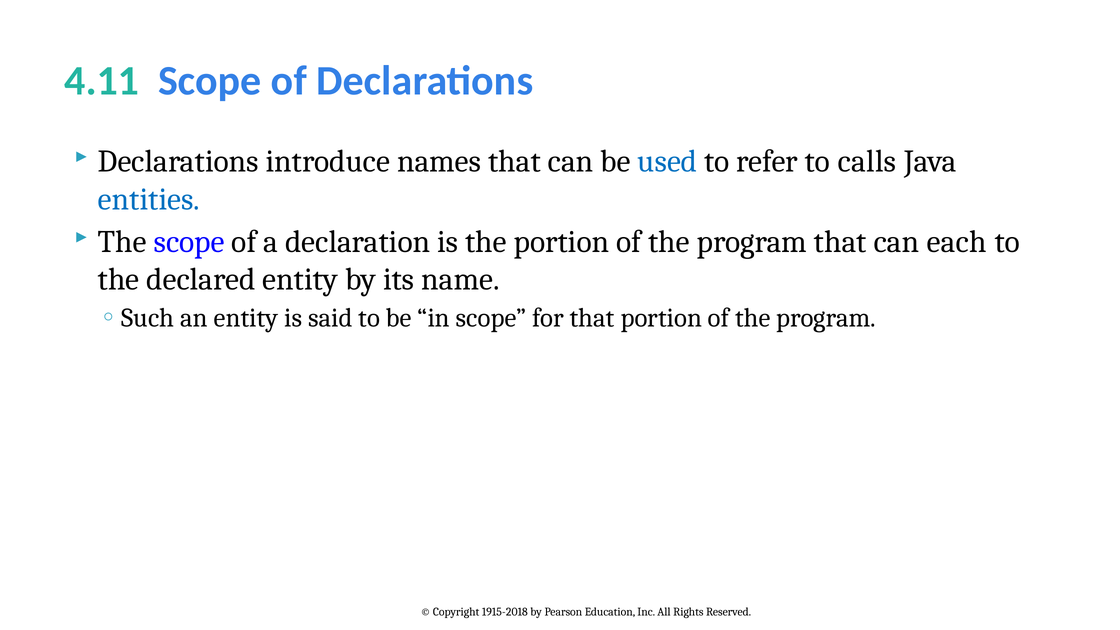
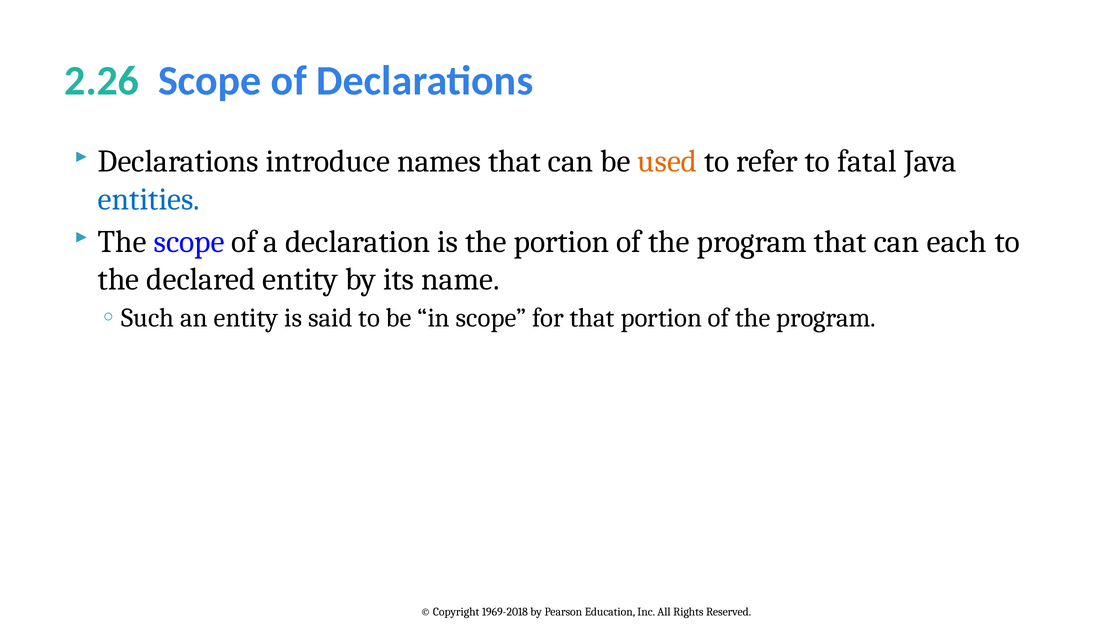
4.11: 4.11 -> 2.26
used colour: blue -> orange
calls: calls -> fatal
1915-2018: 1915-2018 -> 1969-2018
